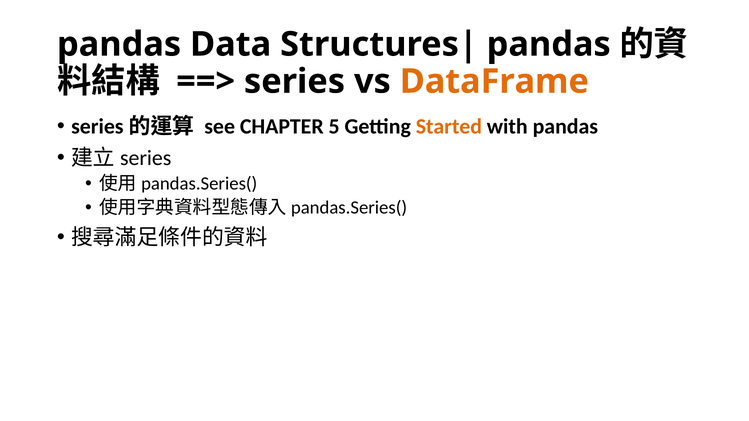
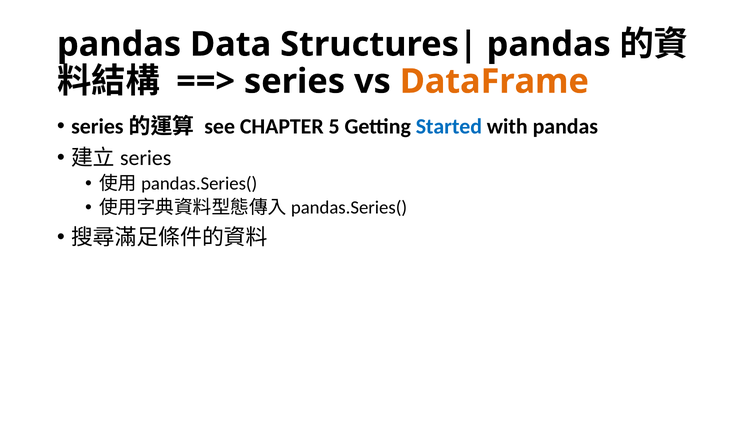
Started colour: orange -> blue
